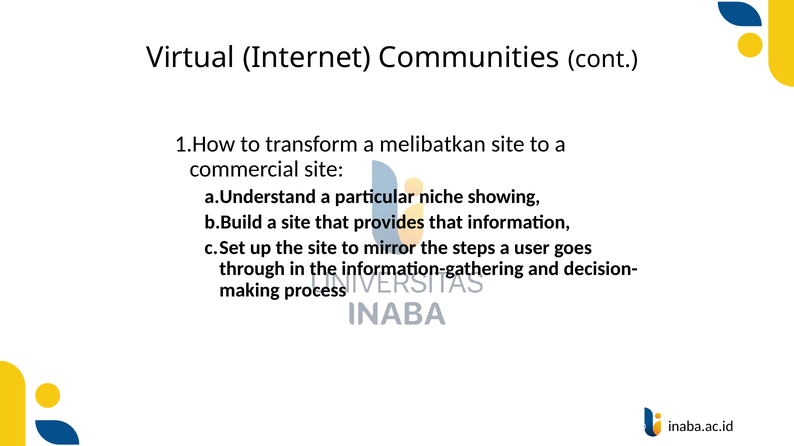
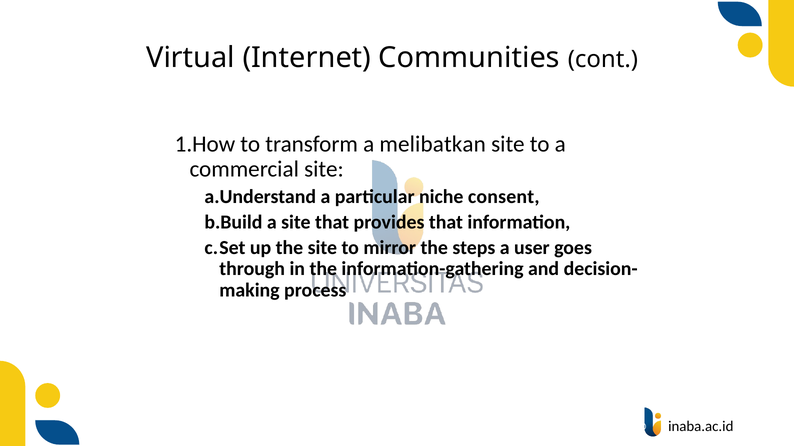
showing: showing -> consent
